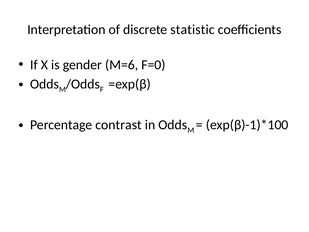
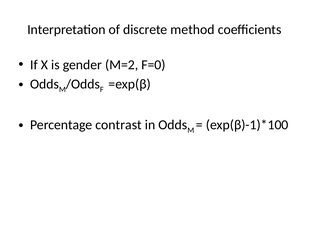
statistic: statistic -> method
M=6: M=6 -> M=2
